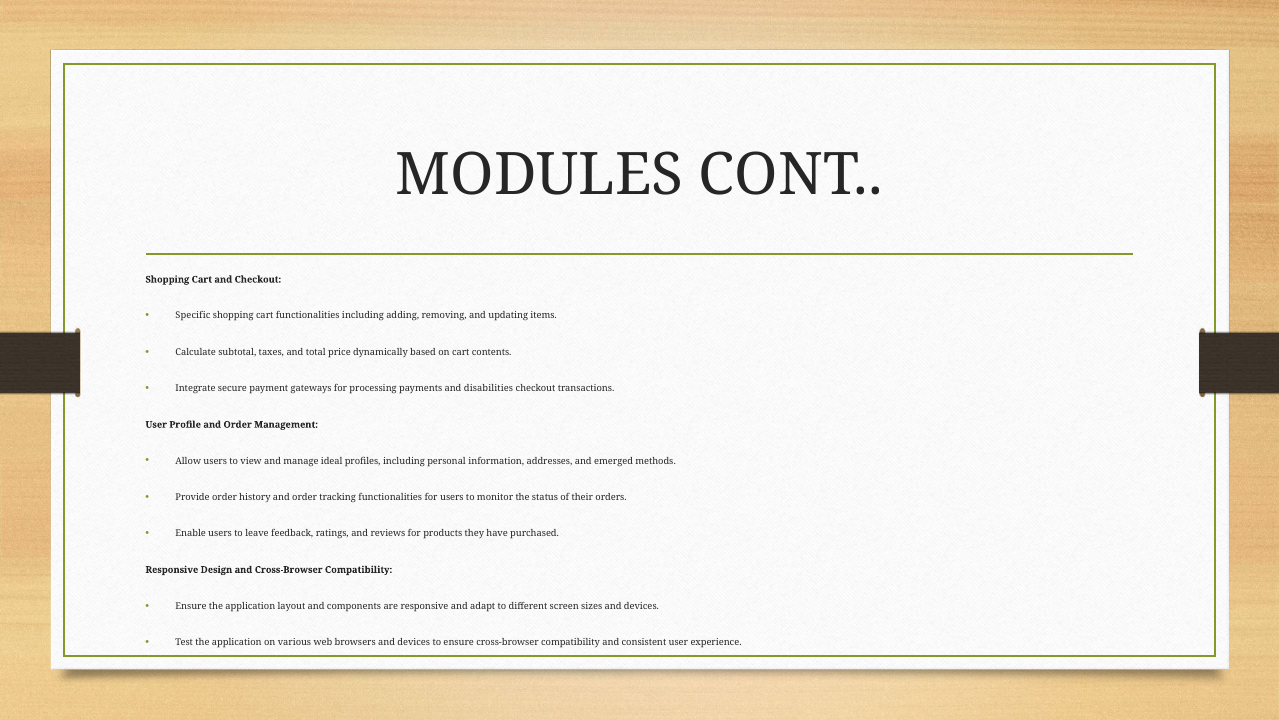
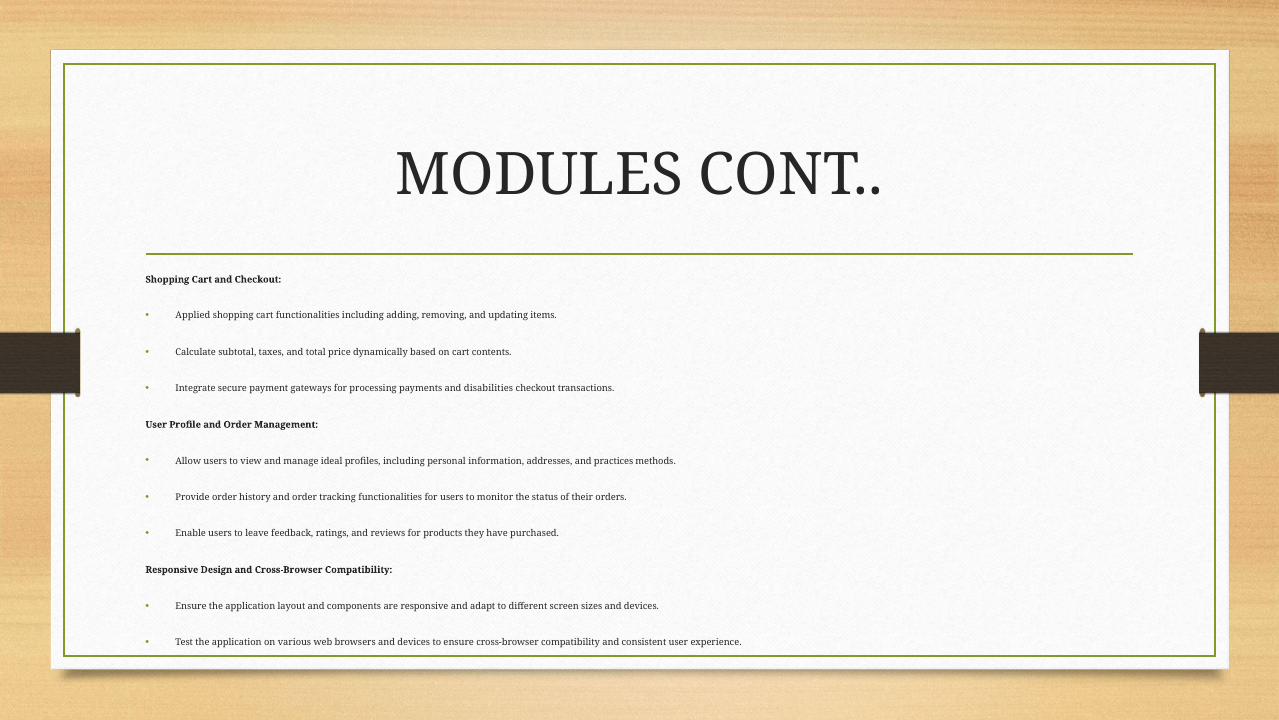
Specific: Specific -> Applied
emerged: emerged -> practices
